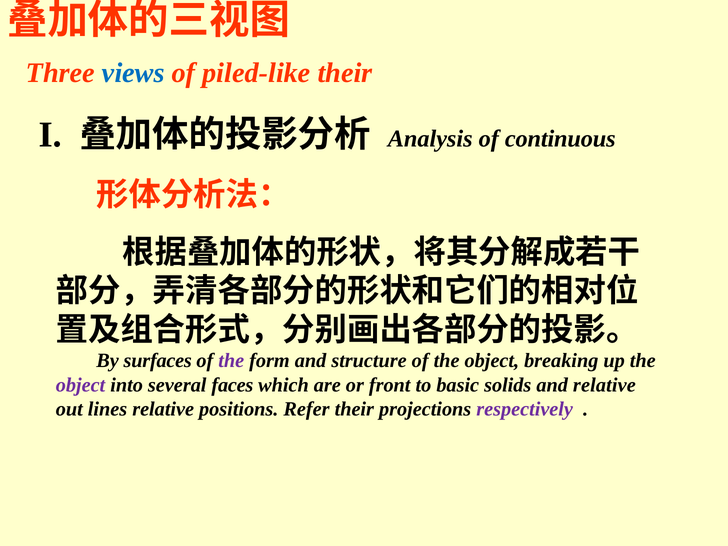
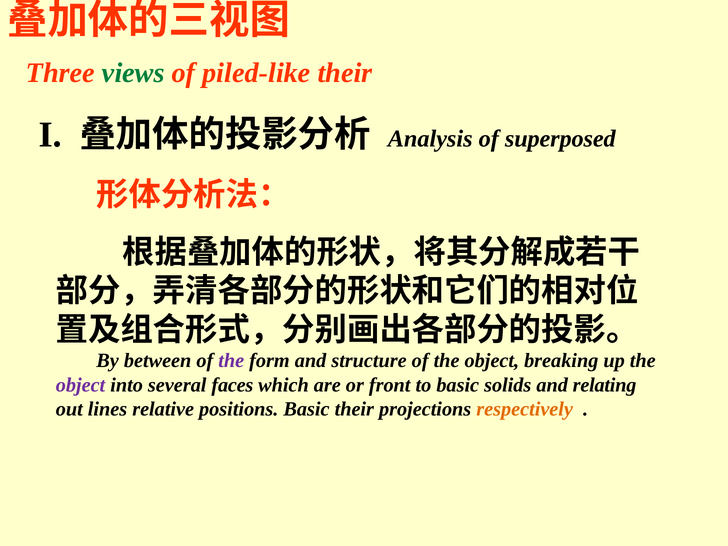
views colour: blue -> green
continuous: continuous -> superposed
surfaces: surfaces -> between
and relative: relative -> relating
positions Refer: Refer -> Basic
respectively colour: purple -> orange
